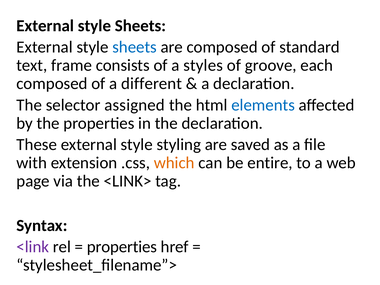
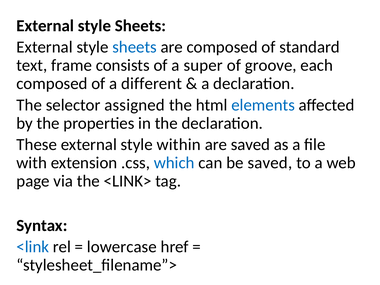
styles: styles -> super
styling: styling -> within
which colour: orange -> blue
be entire: entire -> saved
<link colour: purple -> blue
properties at (122, 247): properties -> lowercase
